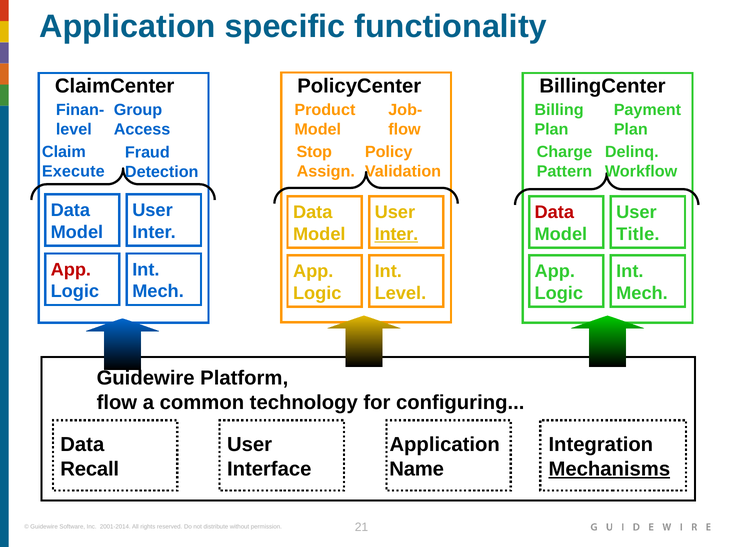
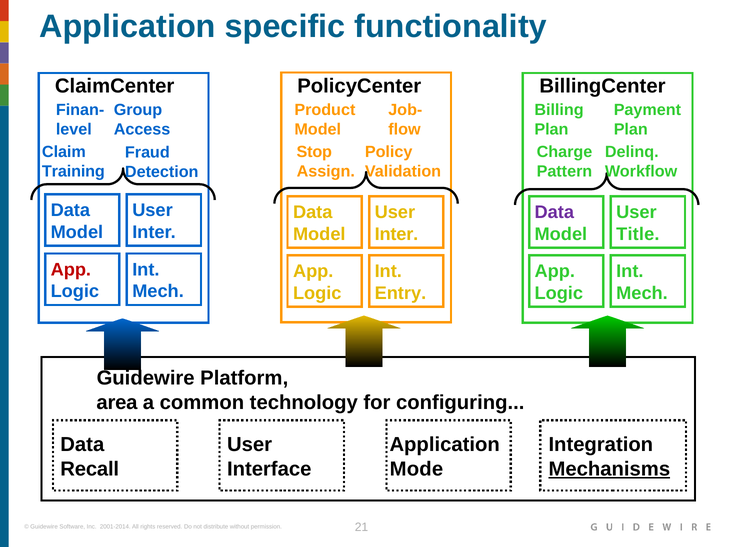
Execute: Execute -> Training
Data at (554, 212) colour: red -> purple
Inter at (396, 234) underline: present -> none
Level at (400, 293): Level -> Entry
flow at (117, 402): flow -> area
Name: Name -> Mode
